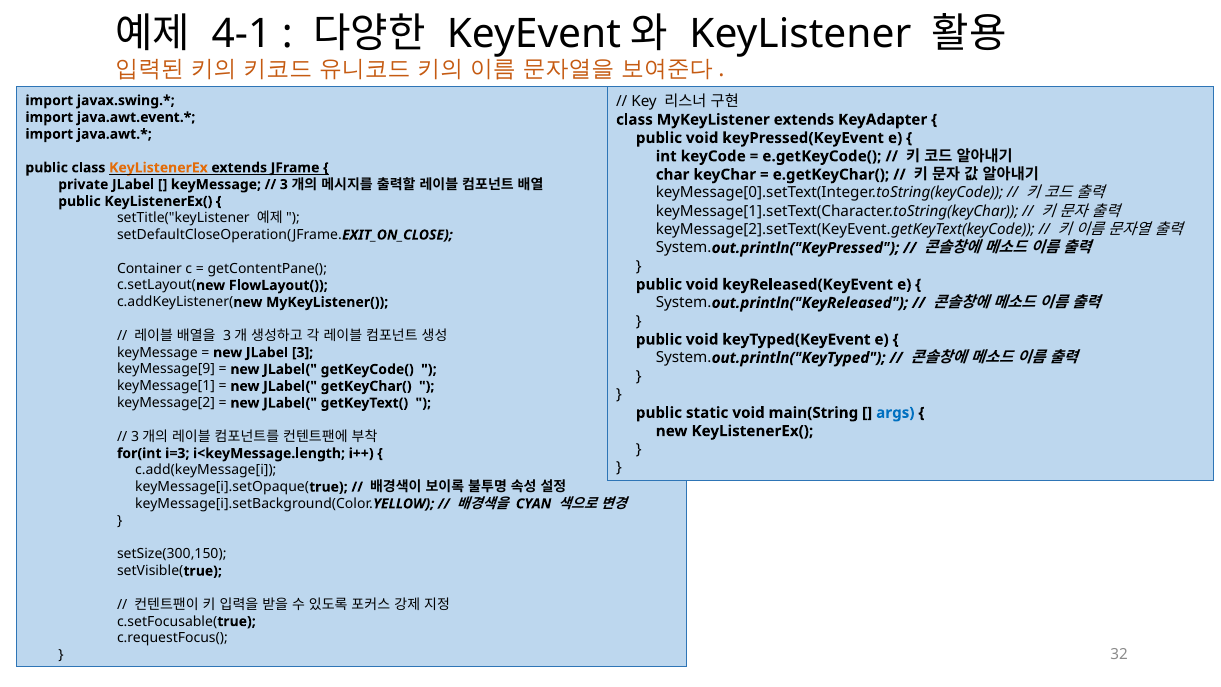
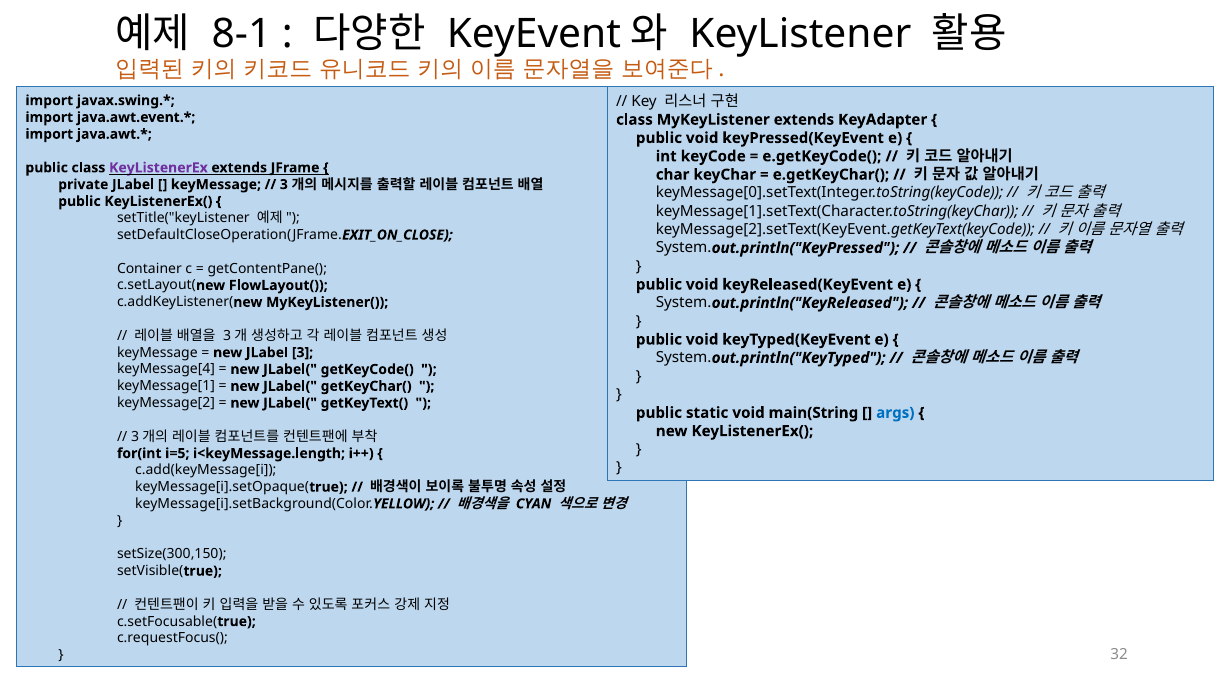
4-1: 4-1 -> 8-1
KeyListenerEx colour: orange -> purple
keyMessage[9: keyMessage[9 -> keyMessage[4
i=3: i=3 -> i=5
